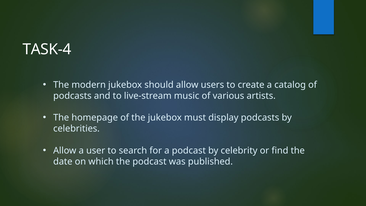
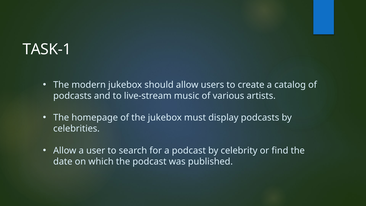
TASK-4: TASK-4 -> TASK-1
